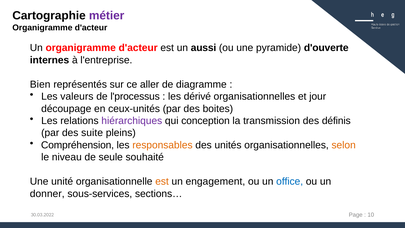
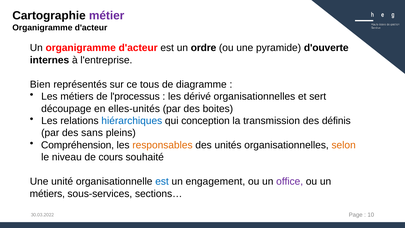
aussi: aussi -> ordre
aller: aller -> tous
Les valeurs: valeurs -> métiers
jour: jour -> sert
ceux-unités: ceux-unités -> elles-unités
hiérarchiques colour: purple -> blue
suite: suite -> sans
seule: seule -> cours
est at (162, 181) colour: orange -> blue
office colour: blue -> purple
donner at (47, 194): donner -> métiers
